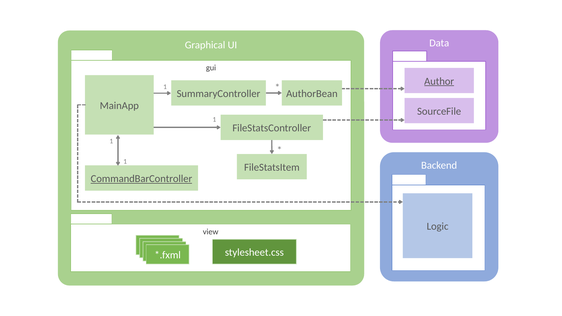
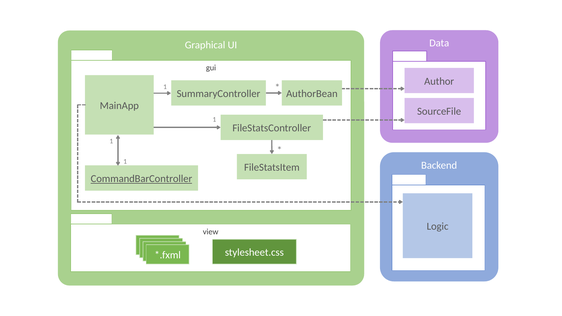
Author underline: present -> none
